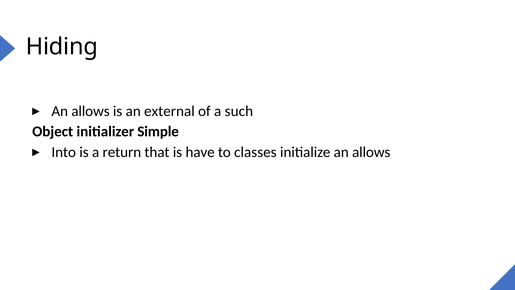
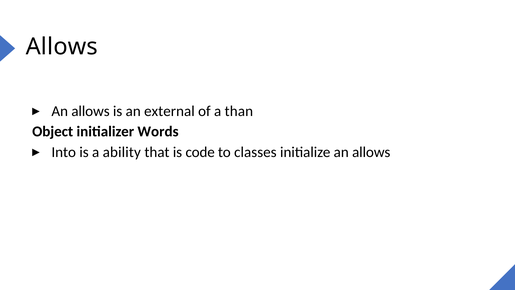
Hiding at (62, 47): Hiding -> Allows
such: such -> than
Simple: Simple -> Words
return: return -> ability
have: have -> code
